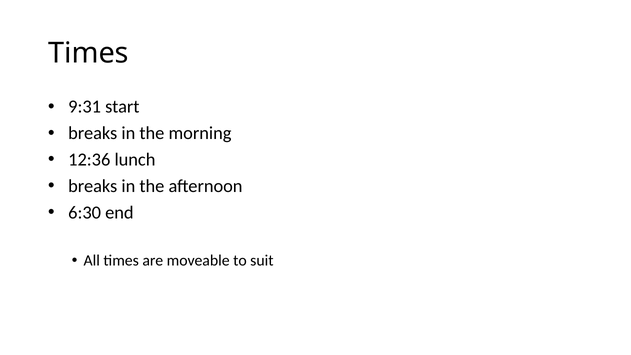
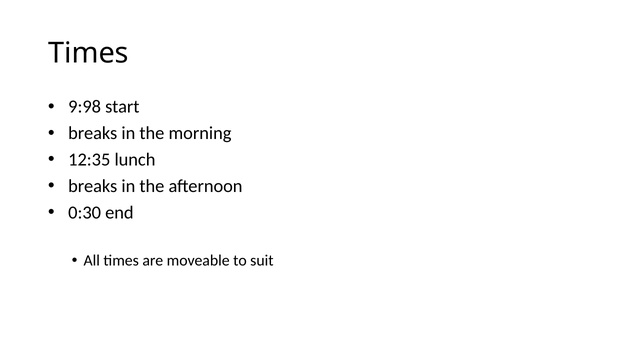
9:31: 9:31 -> 9:98
12:36: 12:36 -> 12:35
6:30: 6:30 -> 0:30
